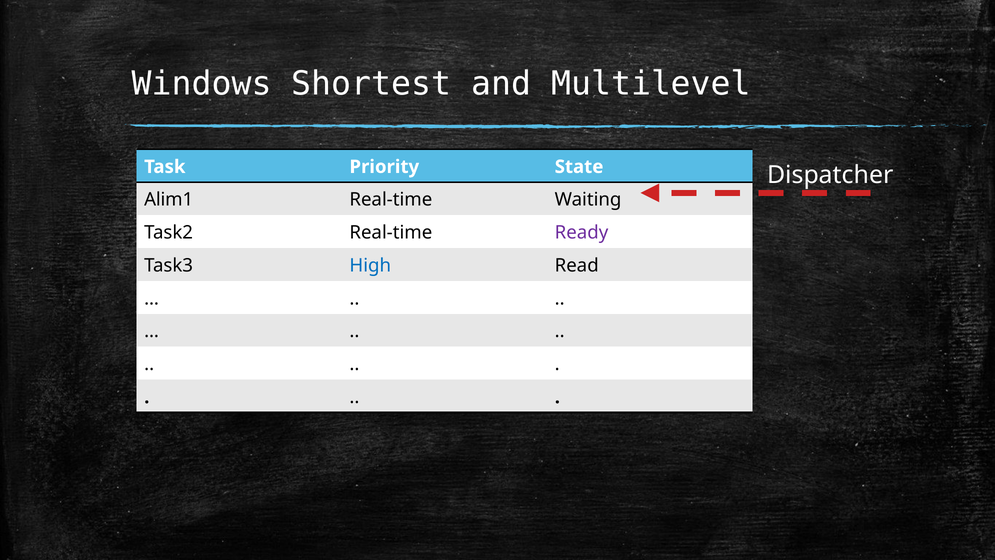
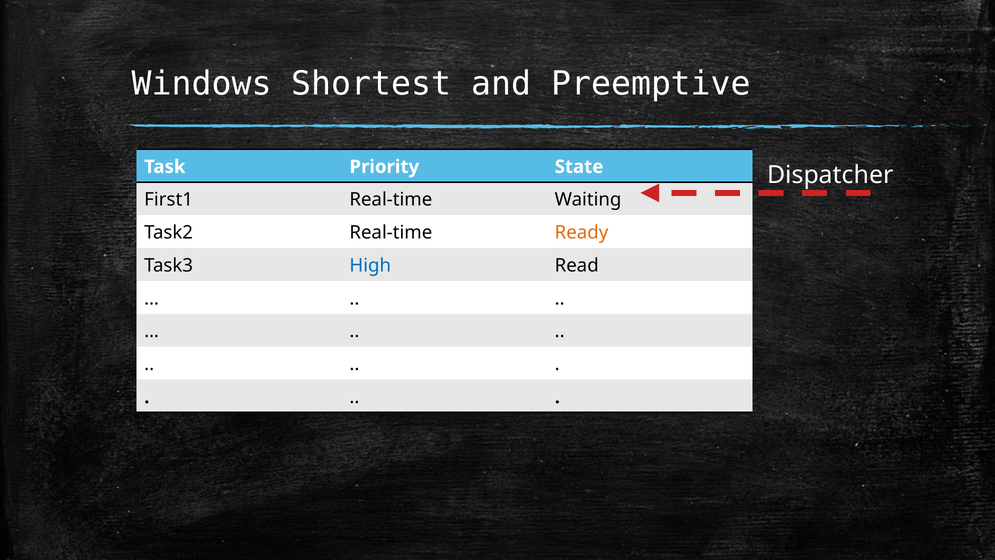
Multilevel: Multilevel -> Preemptive
Alim1: Alim1 -> First1
Ready colour: purple -> orange
